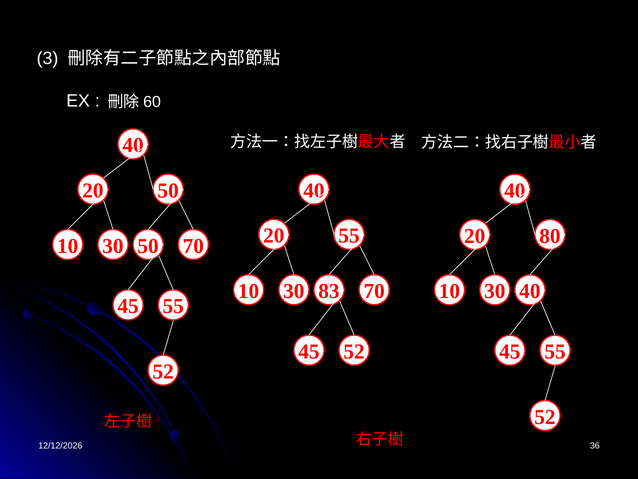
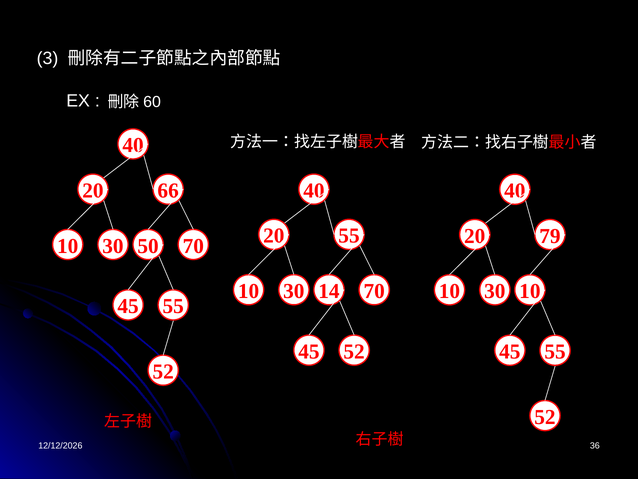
20 50: 50 -> 66
80: 80 -> 79
83: 83 -> 14
30 40: 40 -> 10
